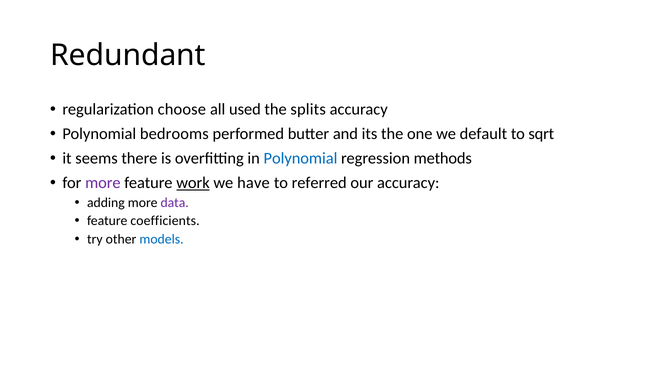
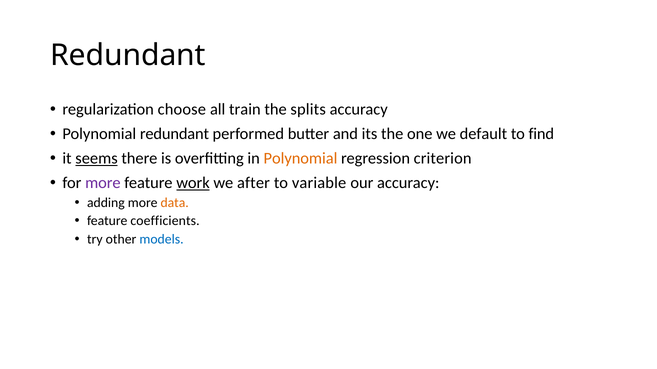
used: used -> train
Polynomial bedrooms: bedrooms -> redundant
sqrt: sqrt -> find
seems underline: none -> present
Polynomial at (300, 159) colour: blue -> orange
methods: methods -> criterion
have: have -> after
referred: referred -> variable
data colour: purple -> orange
